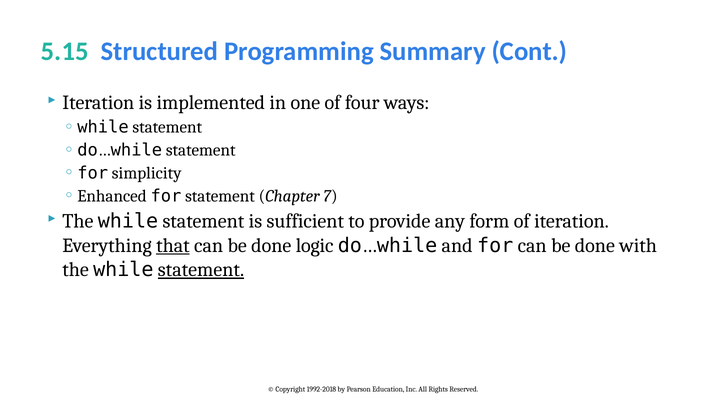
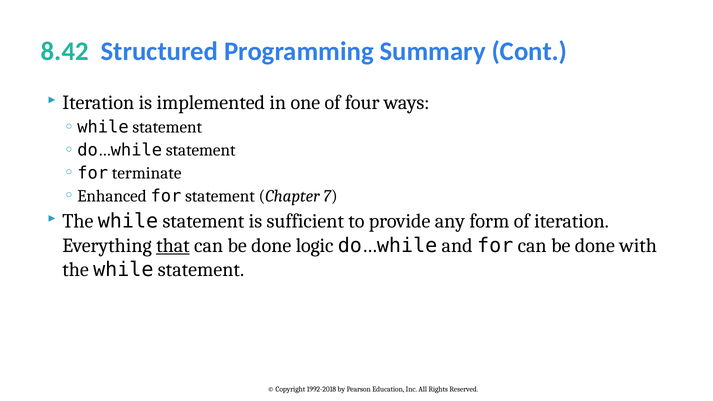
5.15: 5.15 -> 8.42
simplicity: simplicity -> terminate
statement at (201, 270) underline: present -> none
